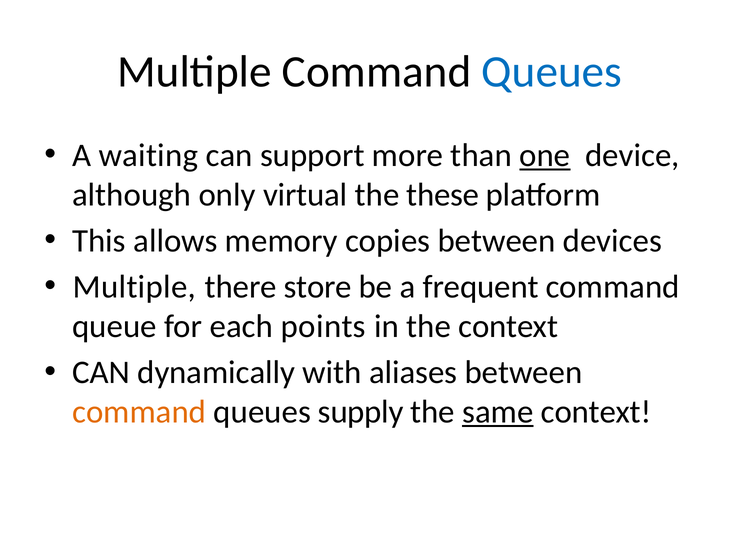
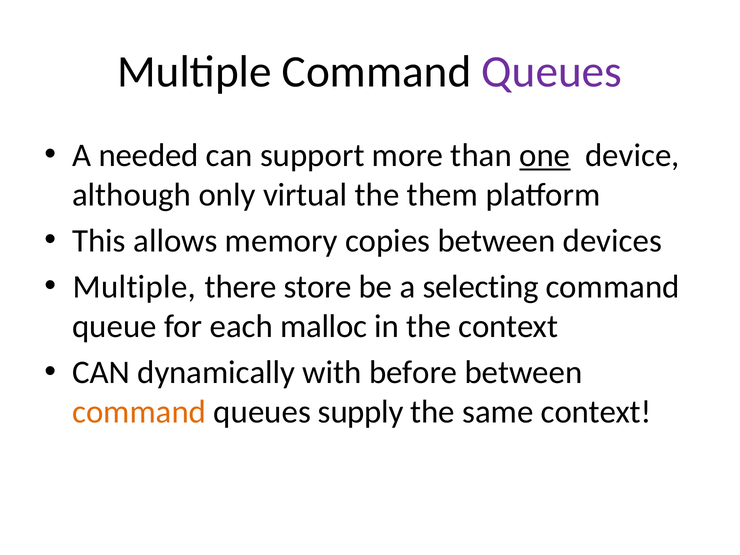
Queues at (552, 72) colour: blue -> purple
waiting: waiting -> needed
these: these -> them
frequent: frequent -> selecting
points: points -> malloc
aliases: aliases -> before
same underline: present -> none
